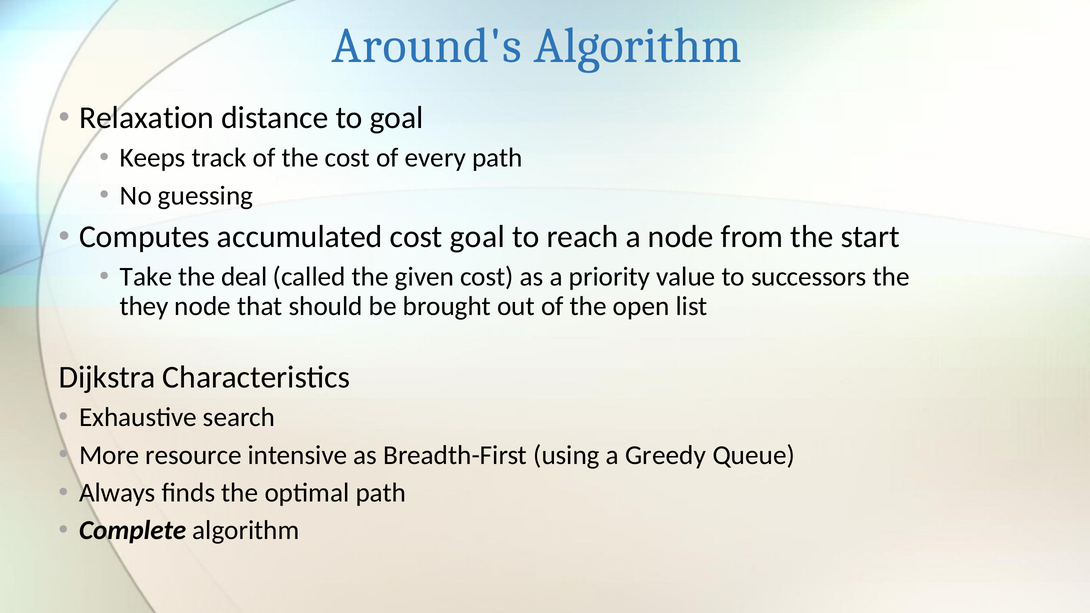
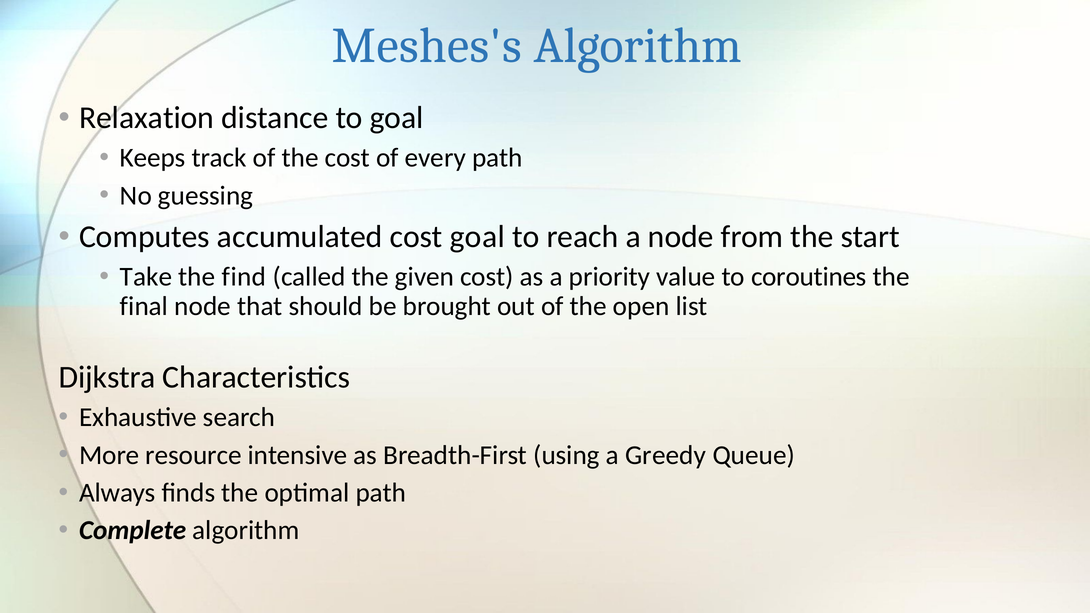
Around's: Around's -> Meshes's
deal: deal -> find
successors: successors -> coroutines
they: they -> final
